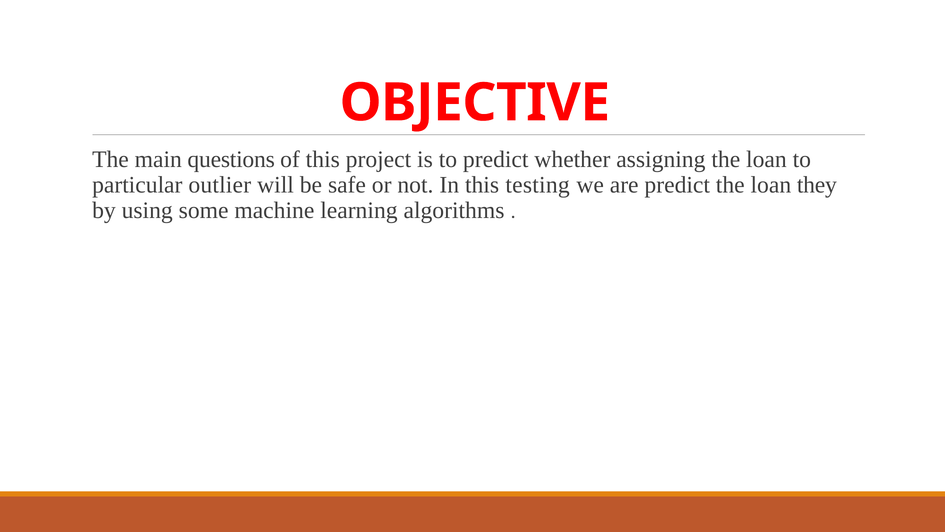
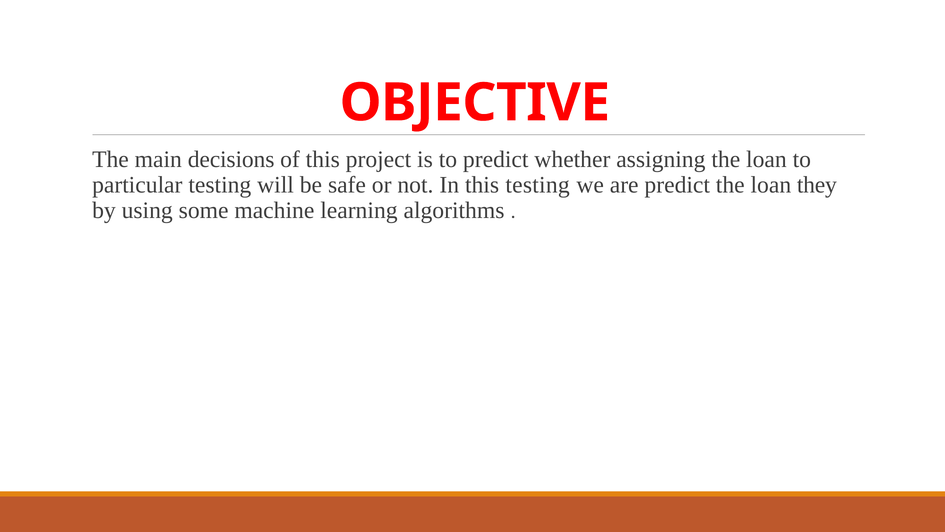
questions: questions -> decisions
particular outlier: outlier -> testing
